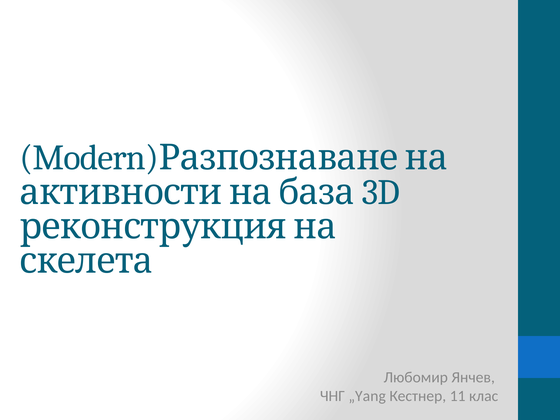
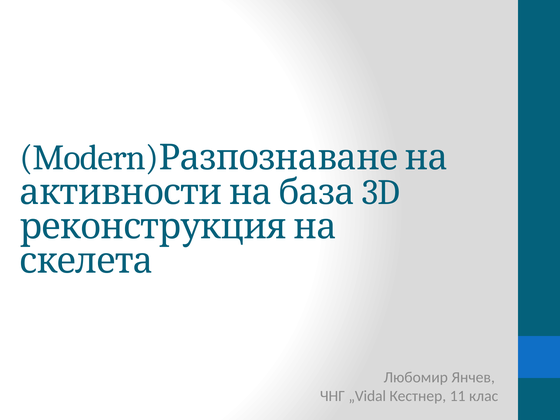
„Yang: „Yang -> „Vidal
